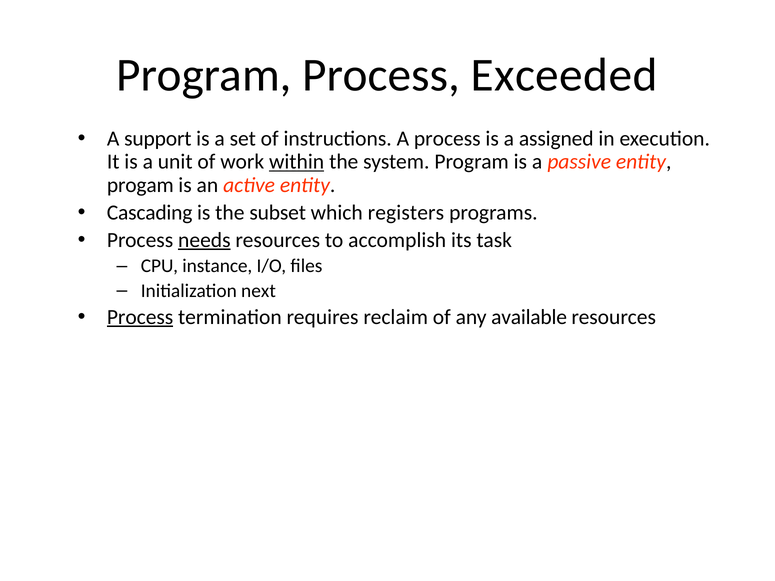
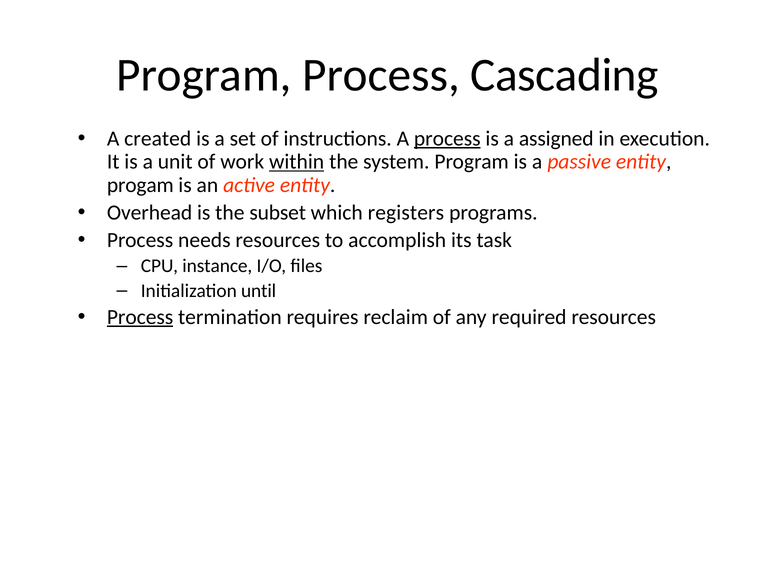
Exceeded: Exceeded -> Cascading
support: support -> created
process at (447, 138) underline: none -> present
Cascading: Cascading -> Overhead
needs underline: present -> none
next: next -> until
available: available -> required
